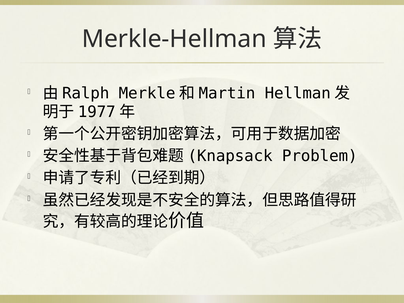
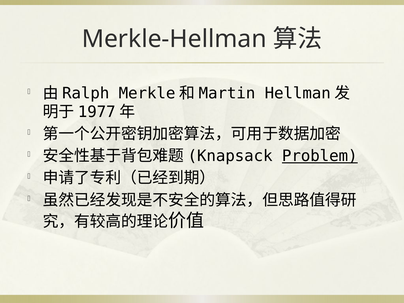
Problem underline: none -> present
